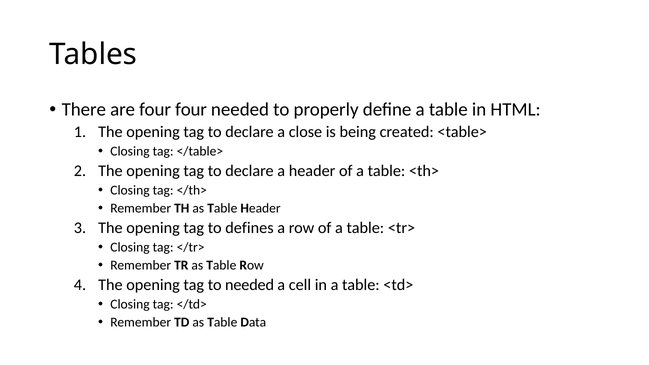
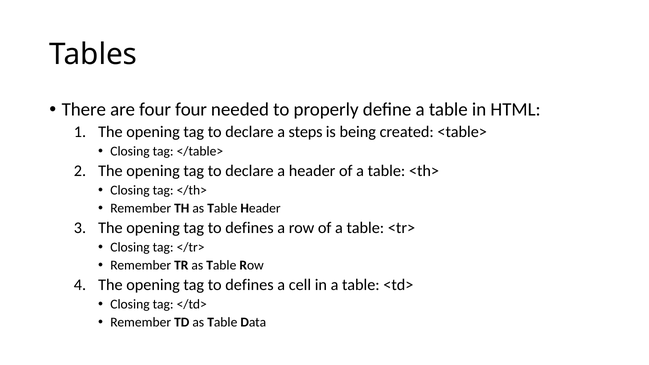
close: close -> steps
needed at (250, 285): needed -> defines
